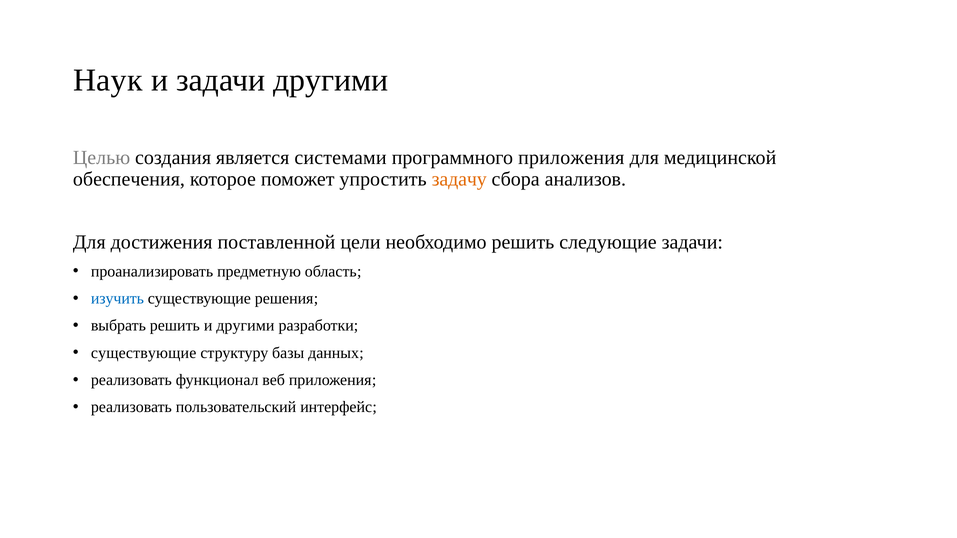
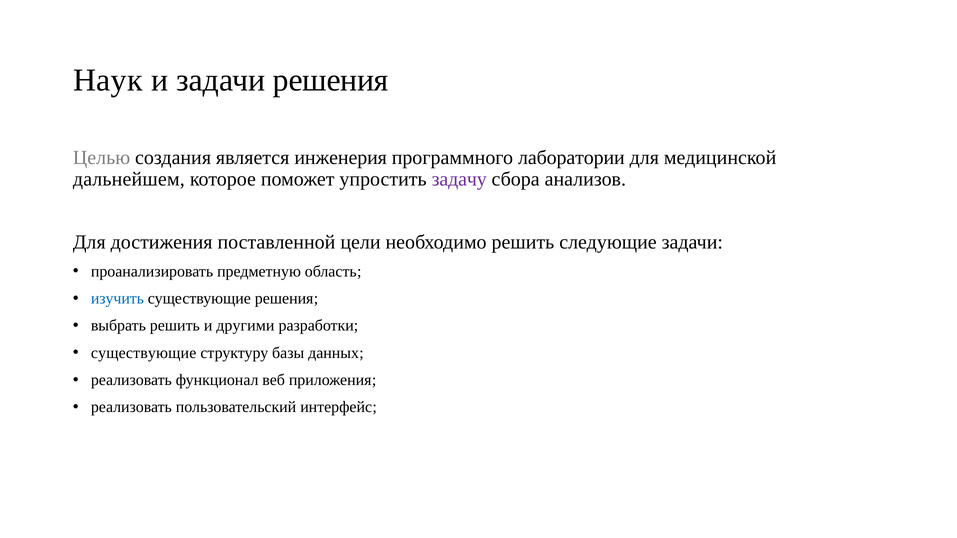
задачи другими: другими -> решения
системами: системами -> инженерия
программного приложения: приложения -> лаборатории
обеспечения: обеспечения -> дальнейшем
задачу colour: orange -> purple
